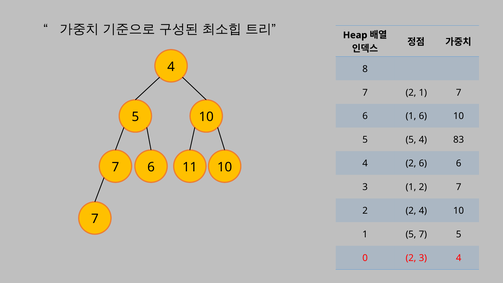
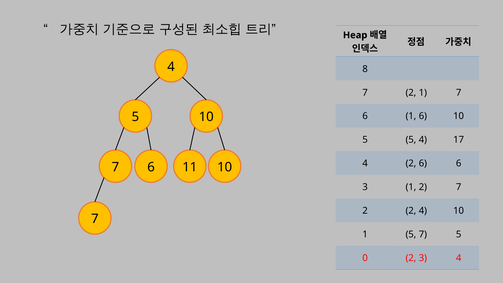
83: 83 -> 17
